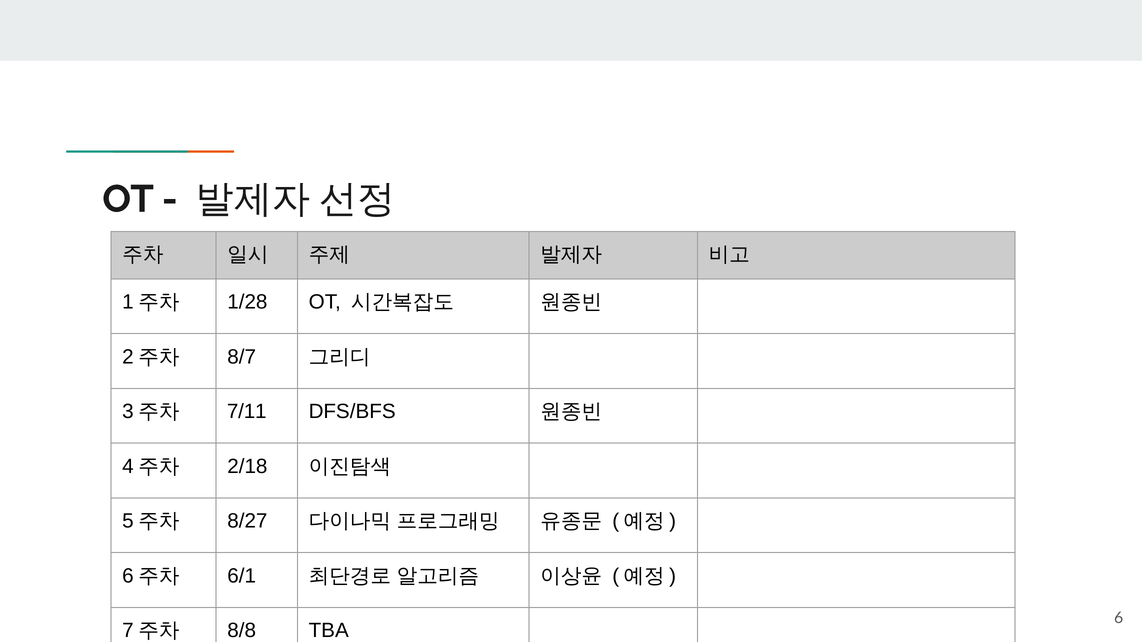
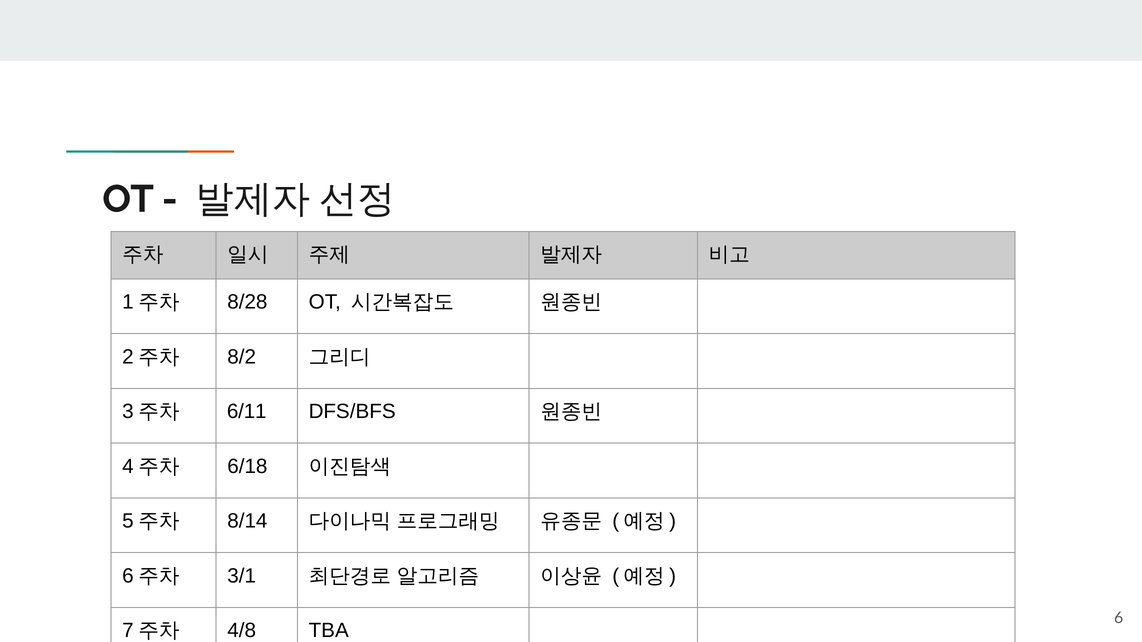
1/28: 1/28 -> 8/28
8/7: 8/7 -> 8/2
7/11: 7/11 -> 6/11
2/18: 2/18 -> 6/18
8/27: 8/27 -> 8/14
6/1: 6/1 -> 3/1
8/8: 8/8 -> 4/8
